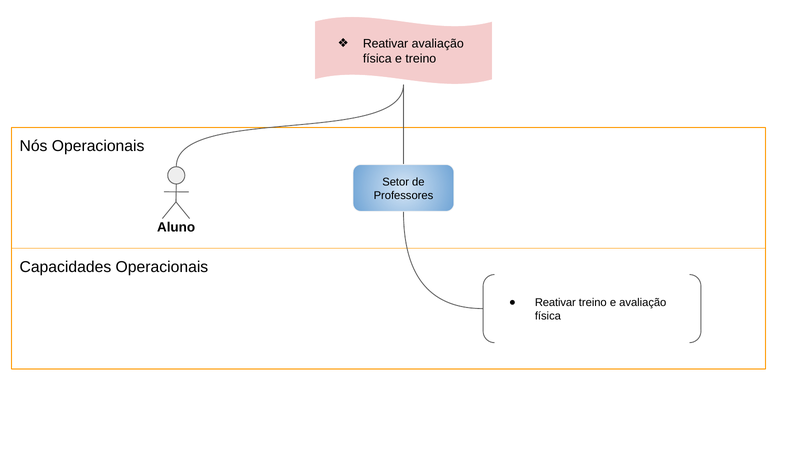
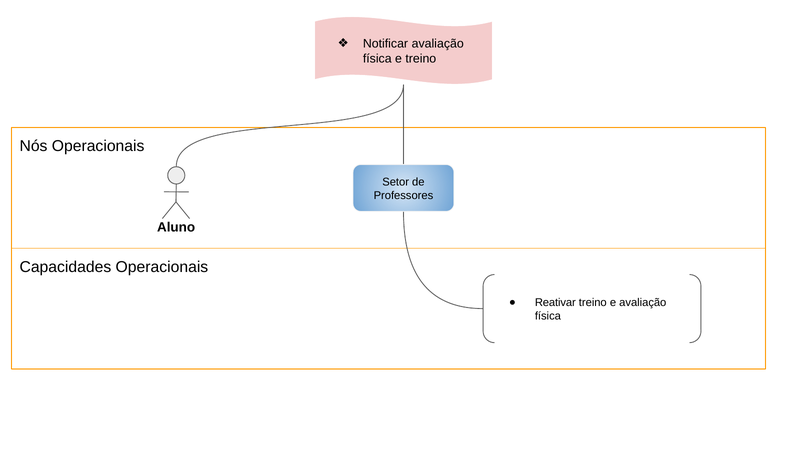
Reativar at (386, 44): Reativar -> Notificar
